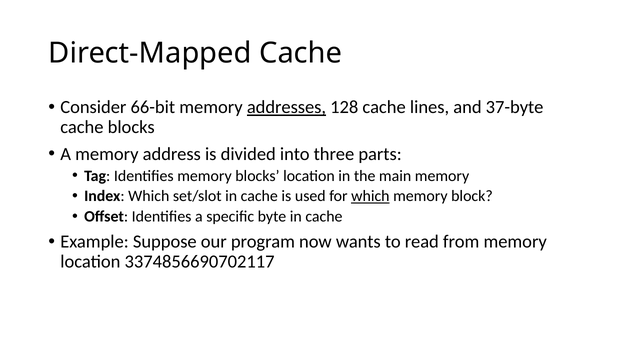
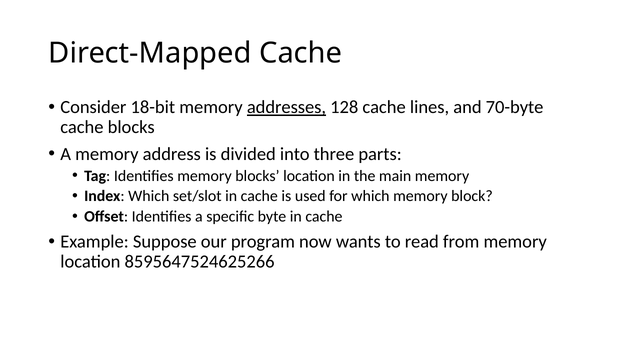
66-bit: 66-bit -> 18-bit
37-byte: 37-byte -> 70-byte
which at (370, 196) underline: present -> none
3374856690702117: 3374856690702117 -> 8595647524625266
